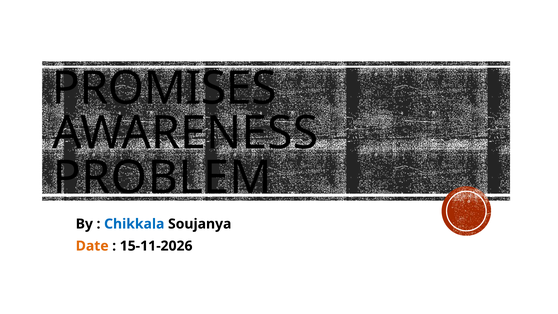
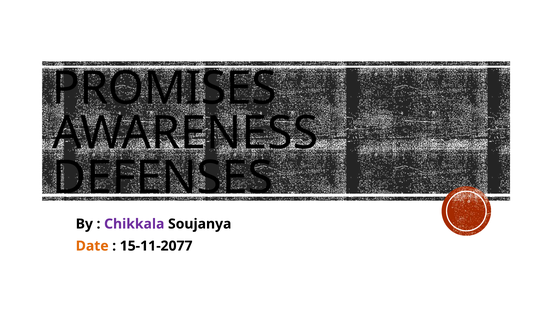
PROBLEM: PROBLEM -> DEFENSES
Chikkala colour: blue -> purple
15-11-2026: 15-11-2026 -> 15-11-2077
